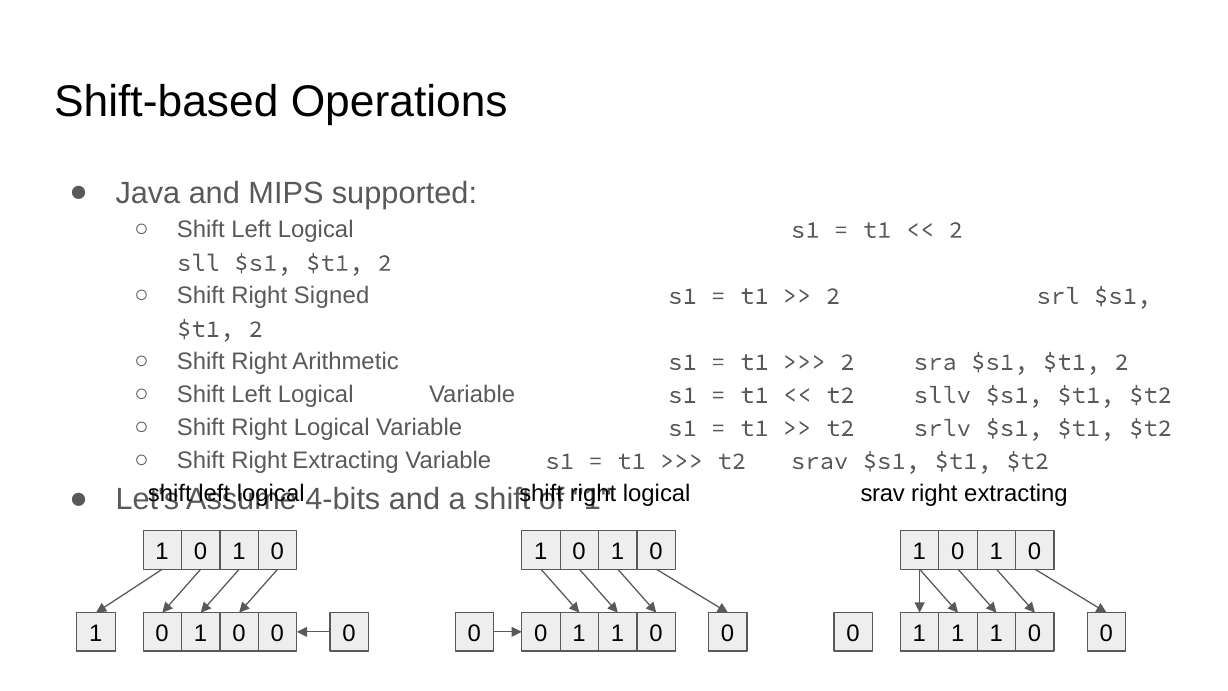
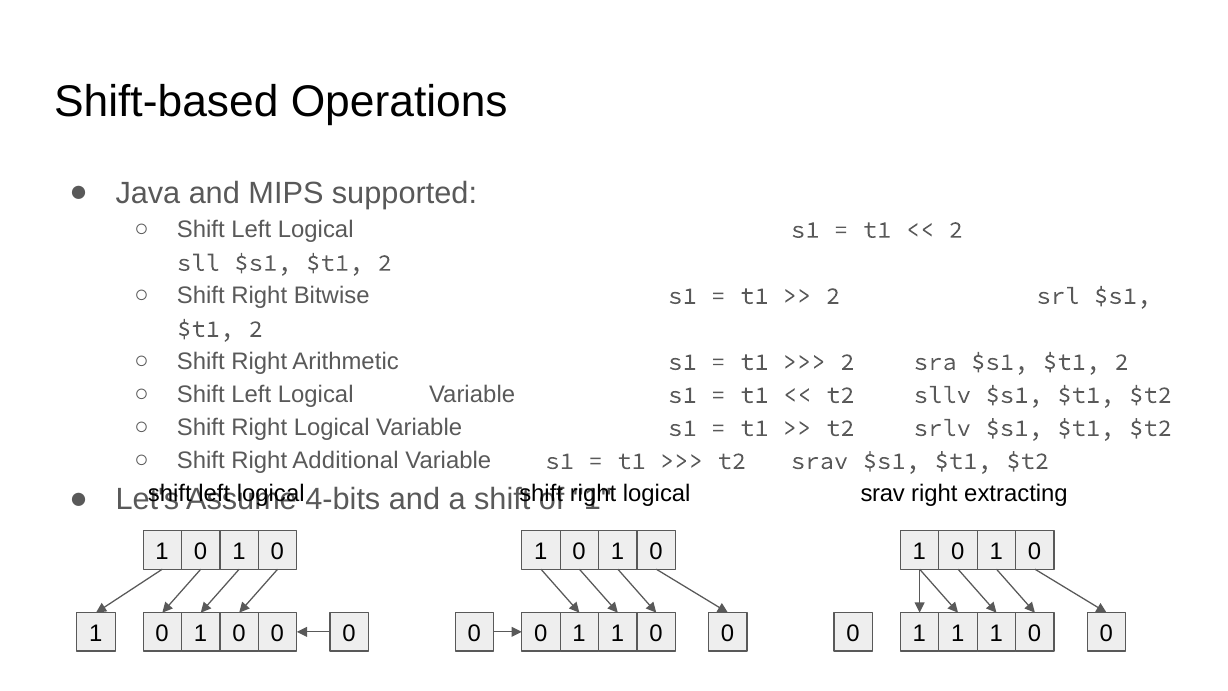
Signed: Signed -> Bitwise
Shift Right Extracting: Extracting -> Additional
